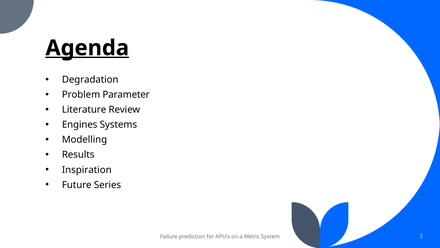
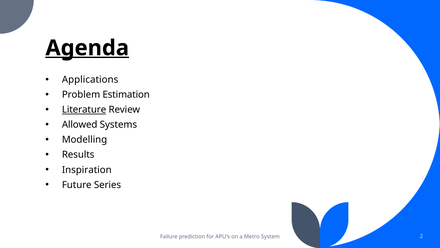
Degradation: Degradation -> Applications
Parameter: Parameter -> Estimation
Literature underline: none -> present
Engines: Engines -> Allowed
